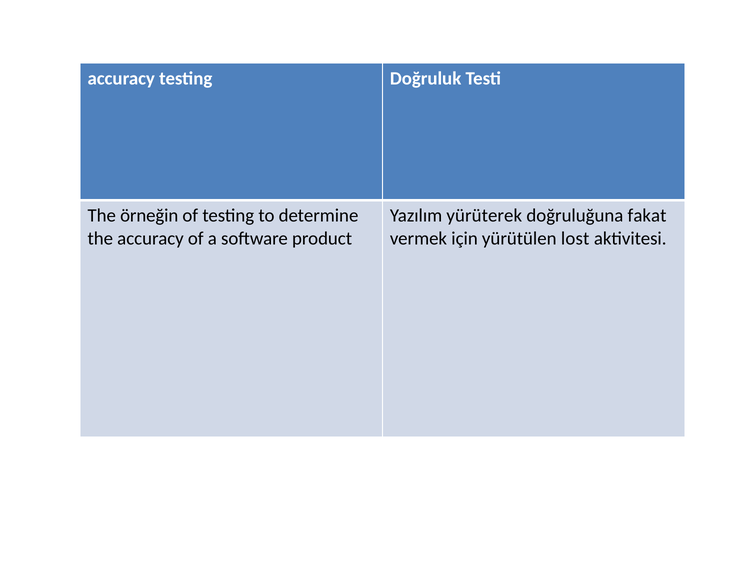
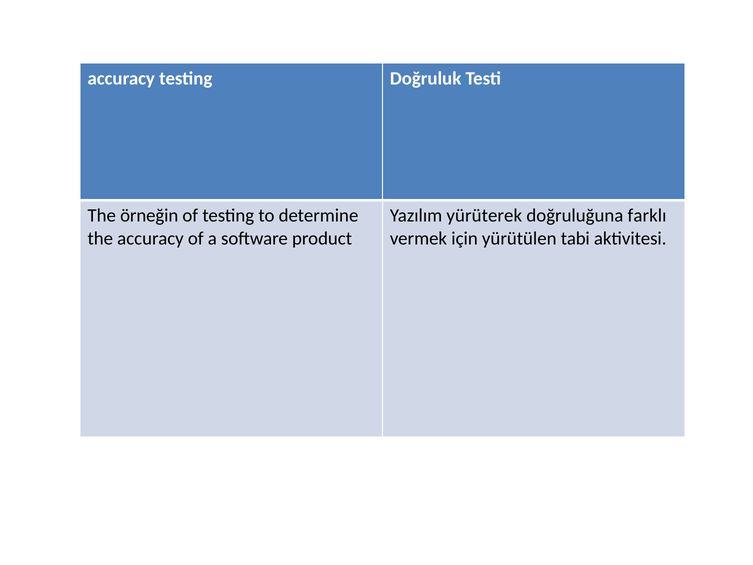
fakat: fakat -> farklı
lost: lost -> tabi
